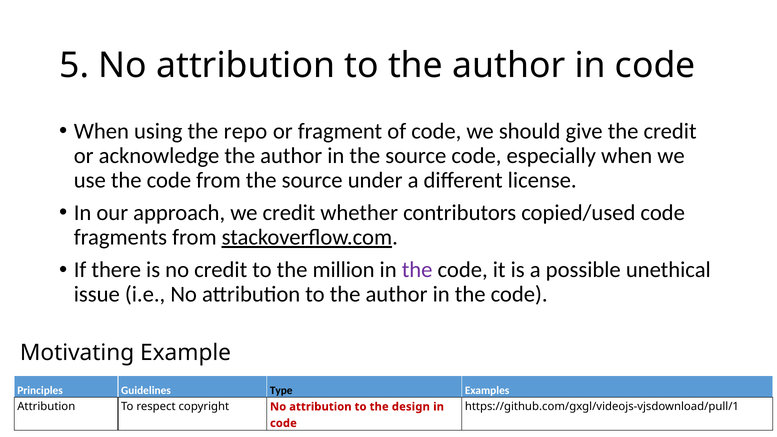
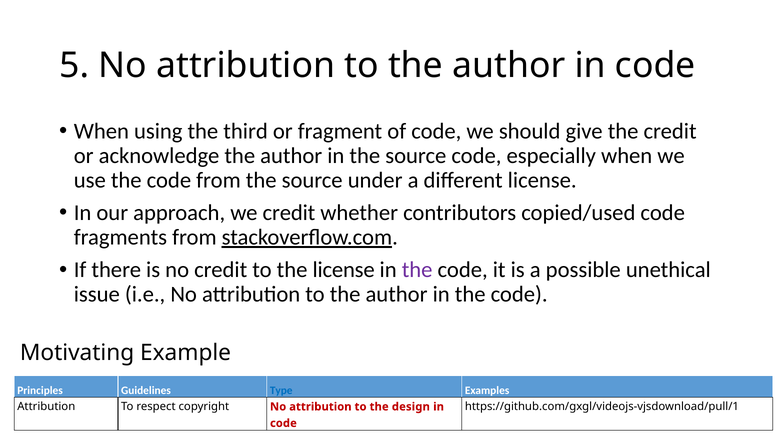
repo: repo -> third
the million: million -> license
Type colour: black -> blue
